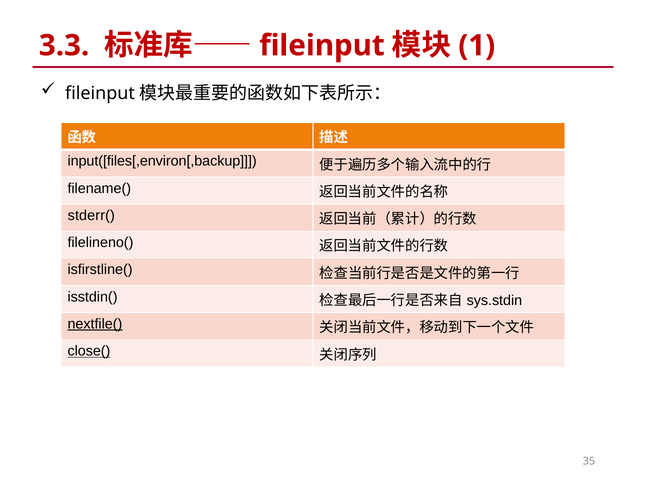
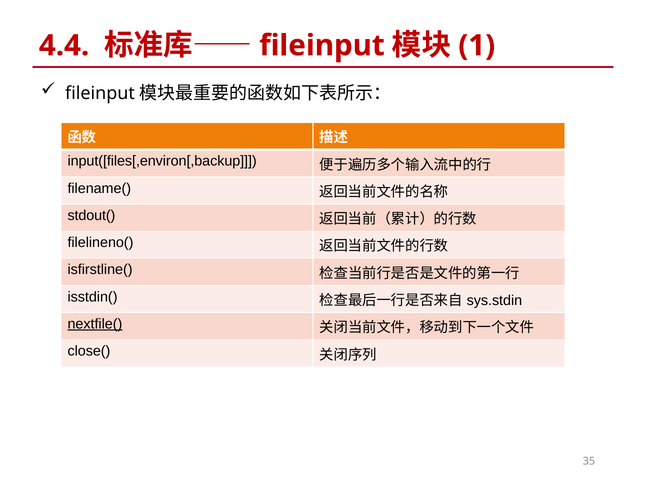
3.3: 3.3 -> 4.4
stderr(: stderr( -> stdout(
close( underline: present -> none
